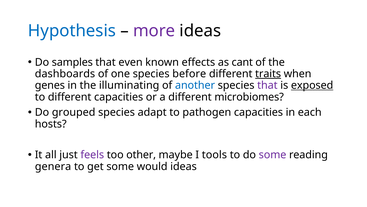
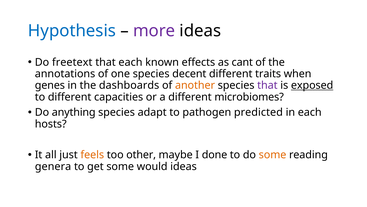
samples: samples -> freetext
that even: even -> each
dashboards: dashboards -> annotations
before: before -> decent
traits underline: present -> none
illuminating: illuminating -> dashboards
another colour: blue -> orange
grouped: grouped -> anything
pathogen capacities: capacities -> predicted
feels colour: purple -> orange
tools: tools -> done
some at (273, 154) colour: purple -> orange
